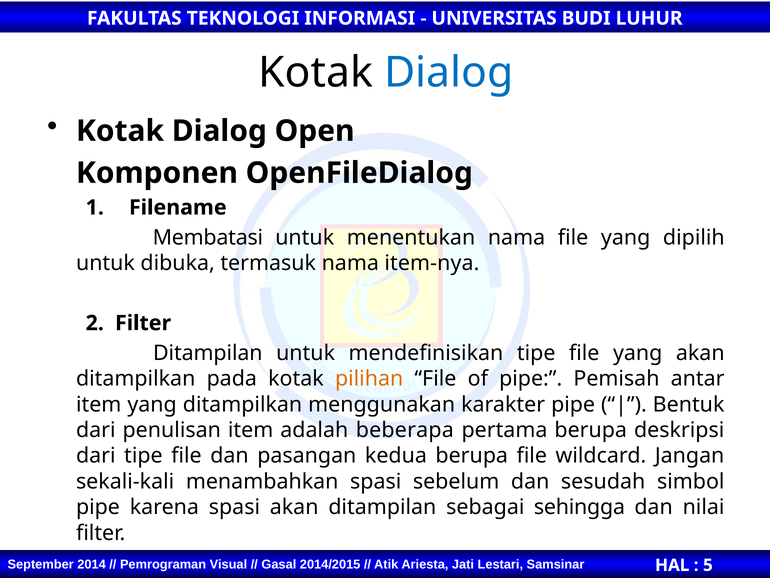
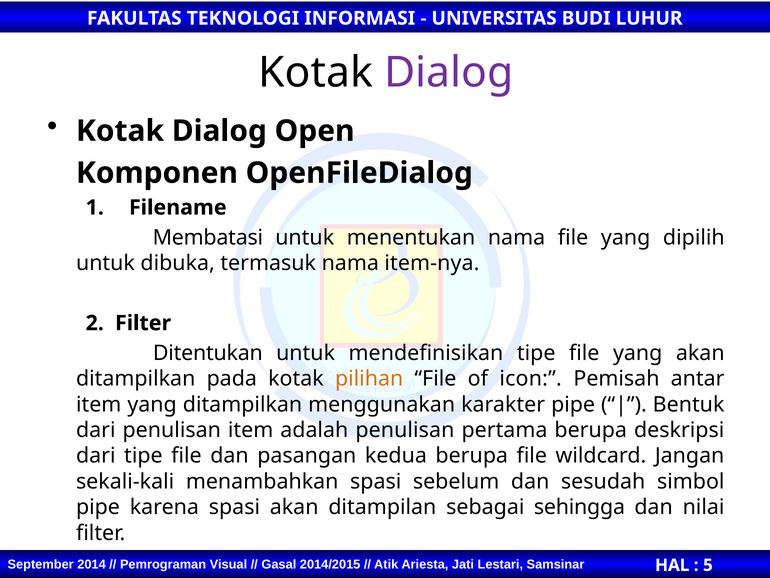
Dialog at (449, 73) colour: blue -> purple
Ditampilan at (208, 353): Ditampilan -> Ditentukan
of pipe: pipe -> icon
adalah beberapa: beberapa -> penulisan
